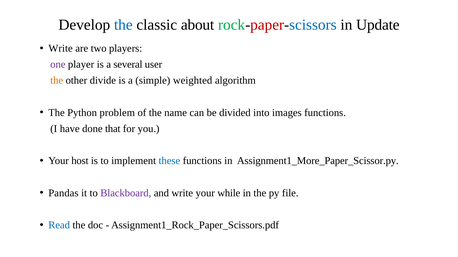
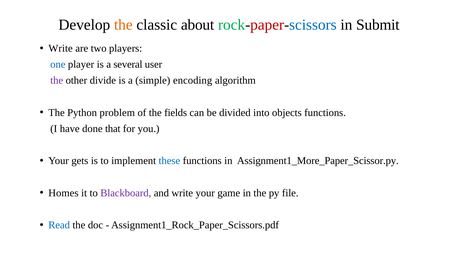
the at (123, 25) colour: blue -> orange
Update: Update -> Submit
one colour: purple -> blue
the at (57, 81) colour: orange -> purple
weighted: weighted -> encoding
name: name -> fields
images: images -> objects
host: host -> gets
Pandas: Pandas -> Homes
while: while -> game
